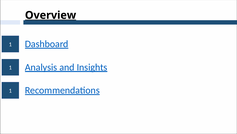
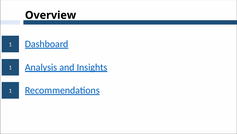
Overview underline: present -> none
